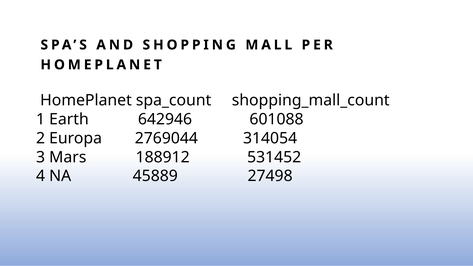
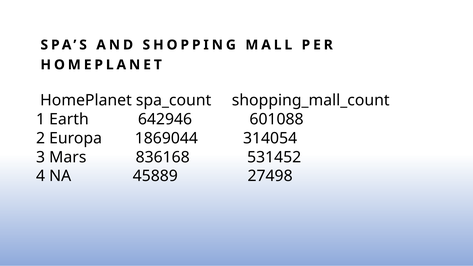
2769044: 2769044 -> 1869044
188912: 188912 -> 836168
